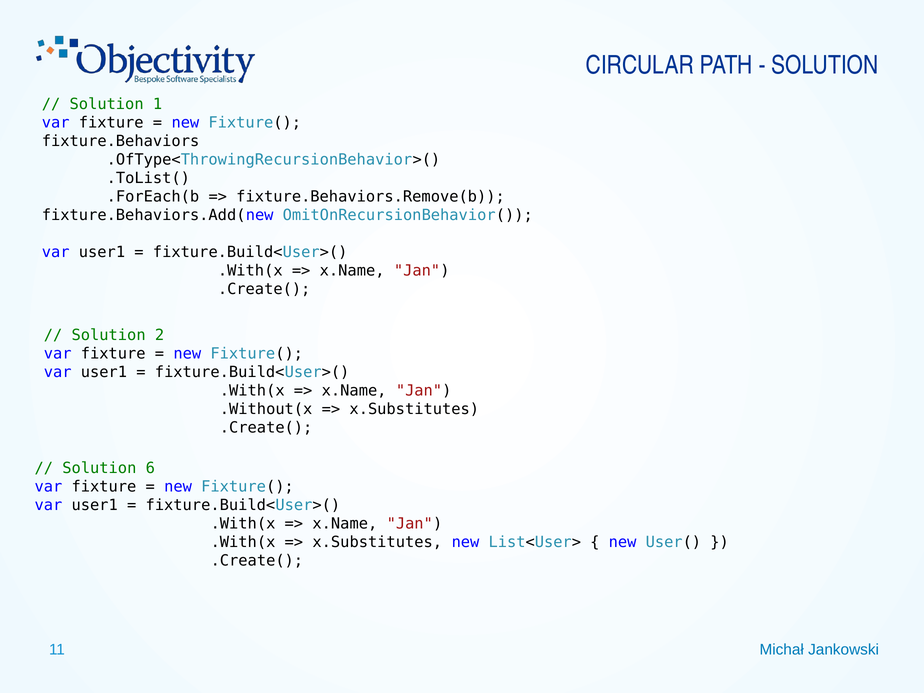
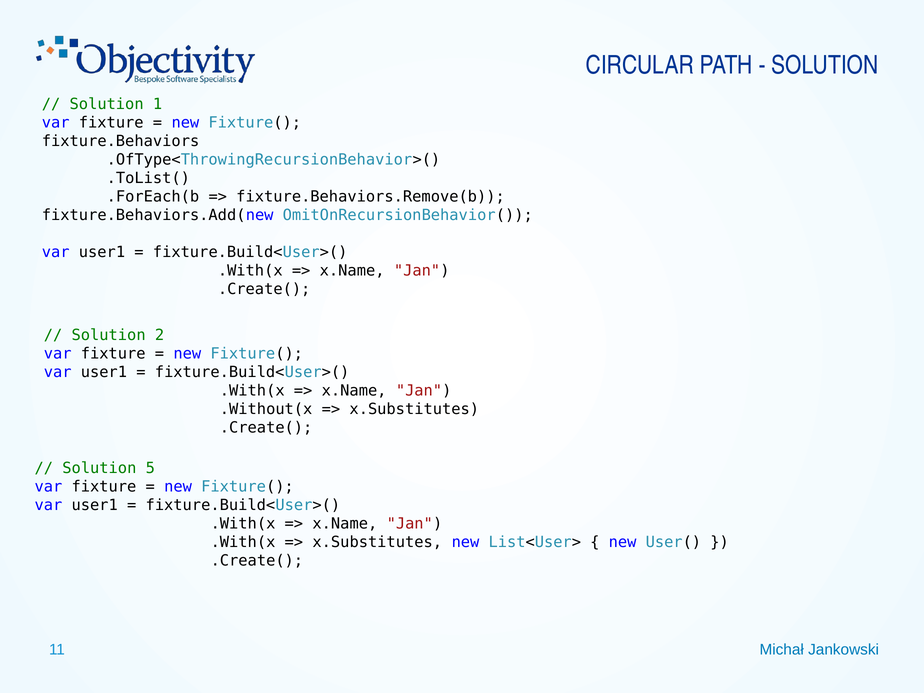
6: 6 -> 5
